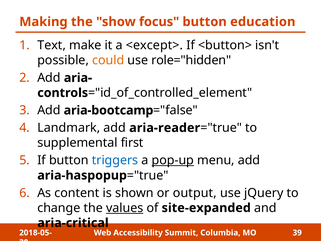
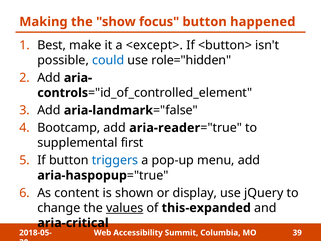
education: education -> happened
Text: Text -> Best
could colour: orange -> blue
aria-bootcamp: aria-bootcamp -> aria-landmark
Landmark: Landmark -> Bootcamp
pop-up underline: present -> none
output: output -> display
site-expanded: site-expanded -> this-expanded
